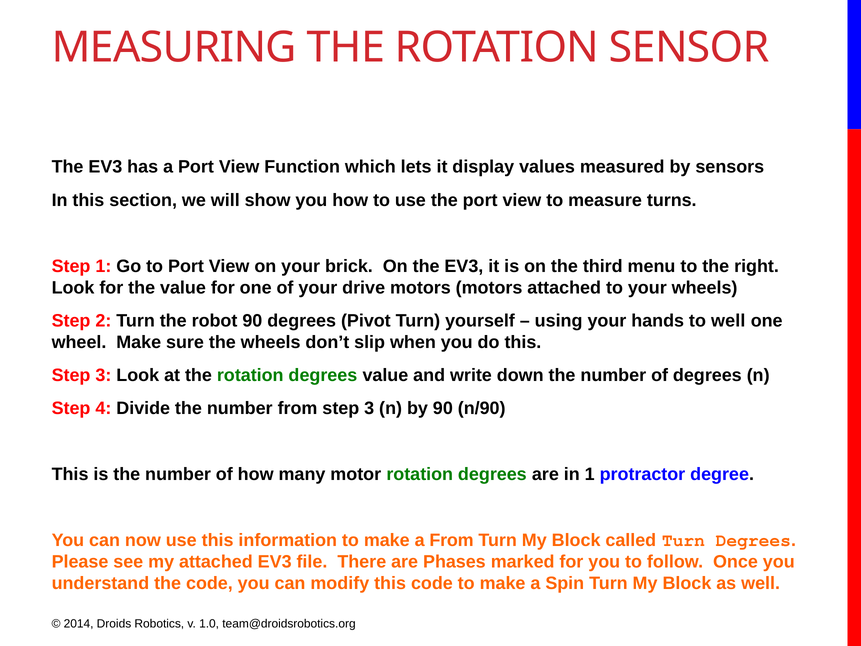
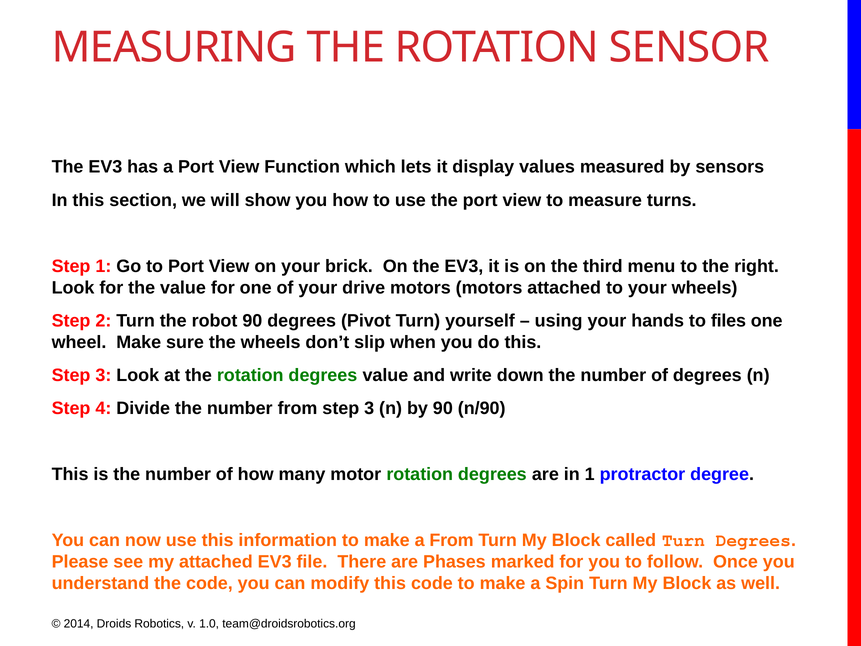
to well: well -> files
